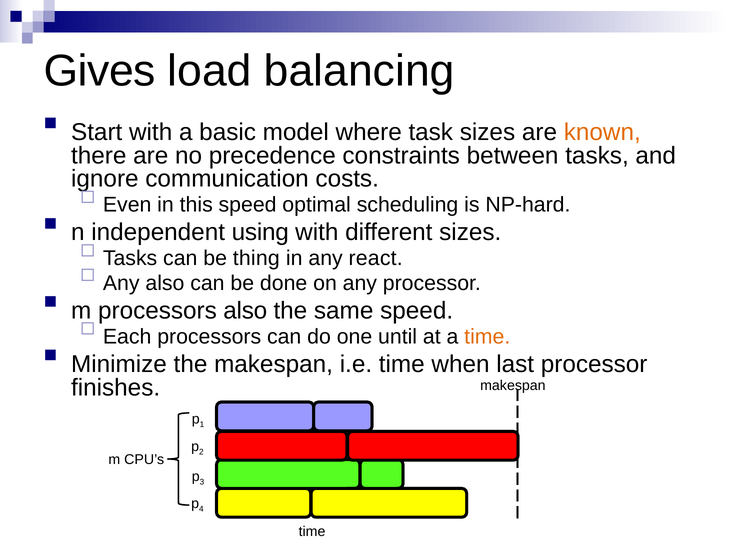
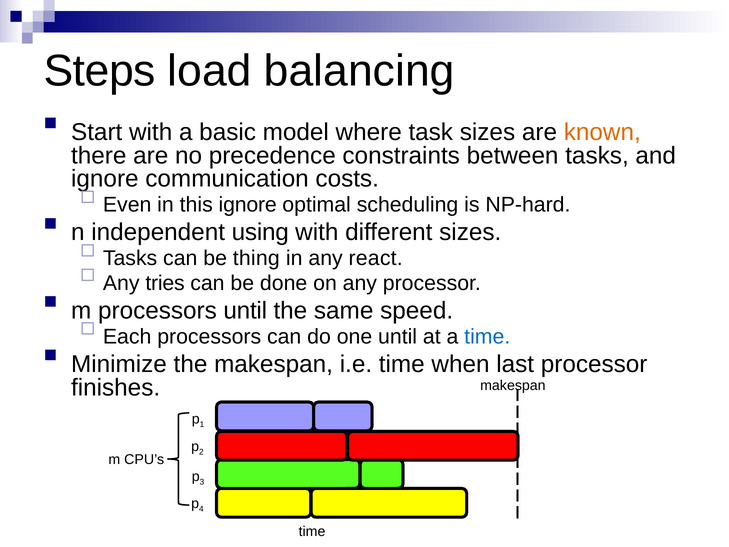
Gives: Gives -> Steps
this speed: speed -> ignore
Any also: also -> tries
processors also: also -> until
time at (487, 337) colour: orange -> blue
